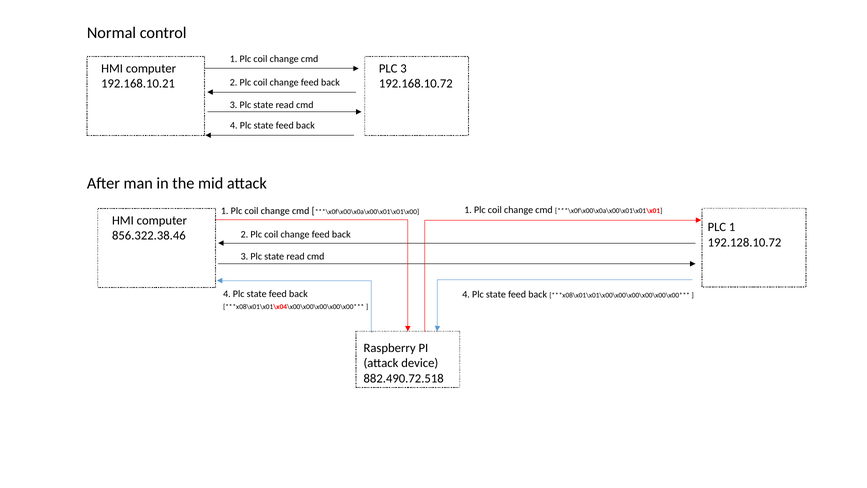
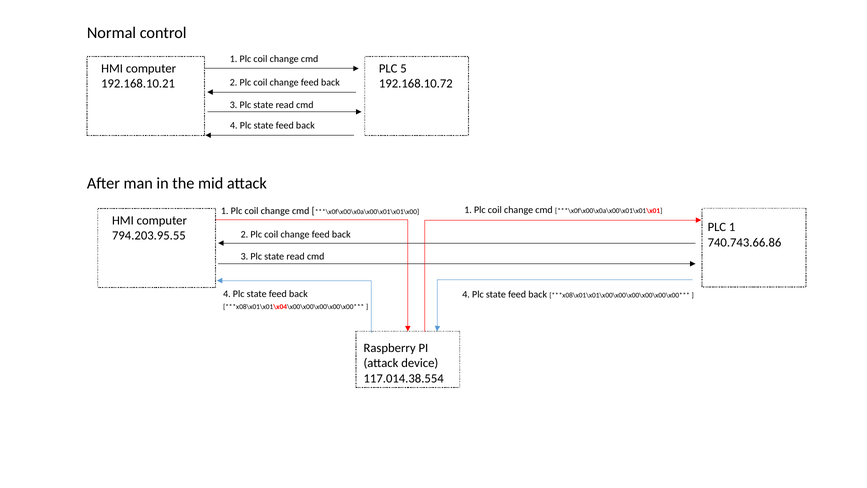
PLC 3: 3 -> 5
856.322.38.46: 856.322.38.46 -> 794.203.95.55
192.128.10.72: 192.128.10.72 -> 740.743.66.86
882.490.72.518: 882.490.72.518 -> 117.014.38.554
